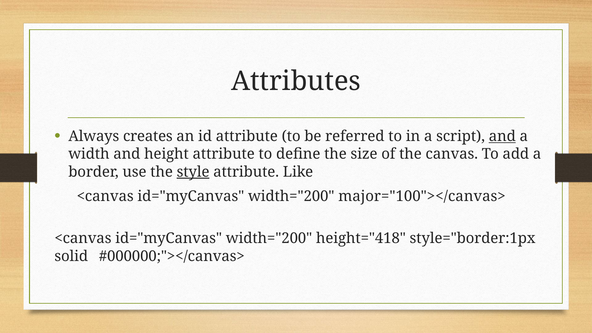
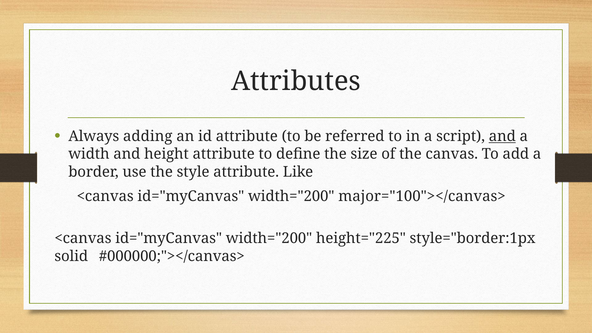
creates: creates -> adding
style underline: present -> none
height="418: height="418 -> height="225
